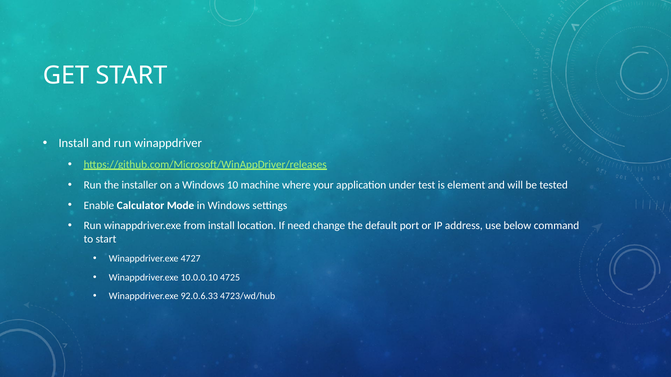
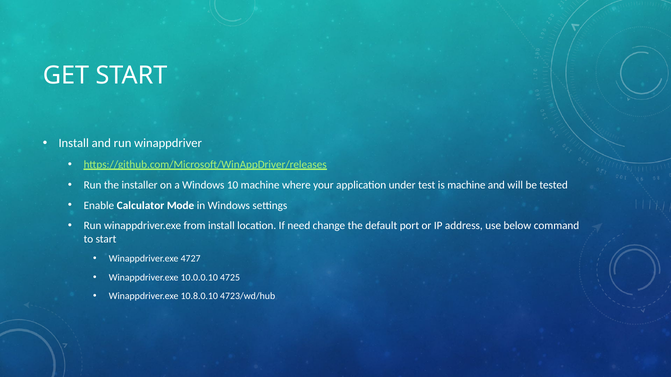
is element: element -> machine
92.0.6.33: 92.0.6.33 -> 10.8.0.10
